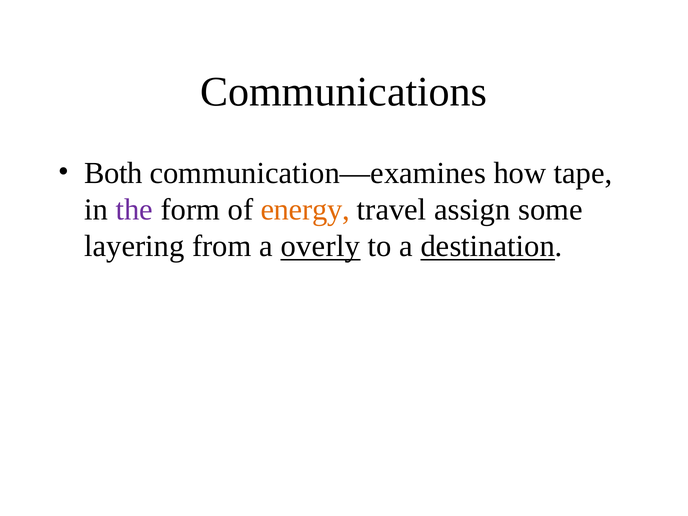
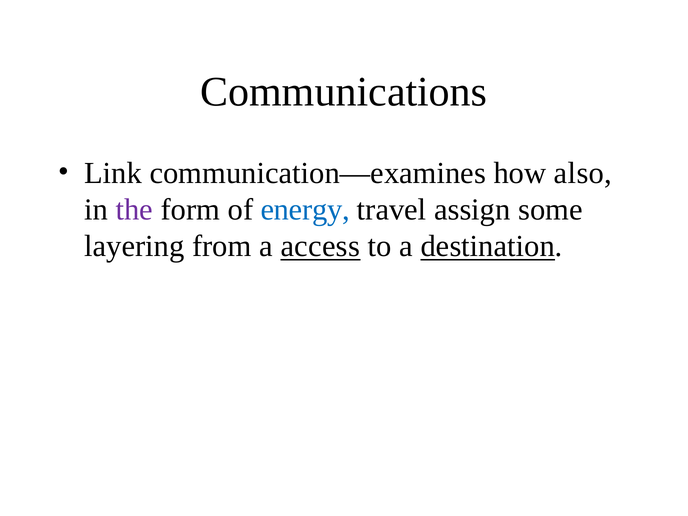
Both: Both -> Link
tape: tape -> also
energy colour: orange -> blue
overly: overly -> access
